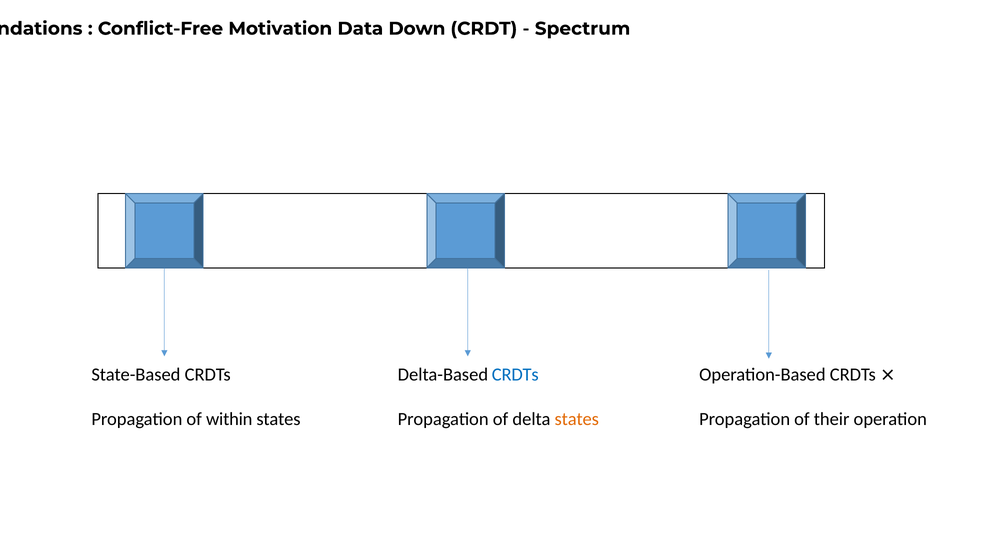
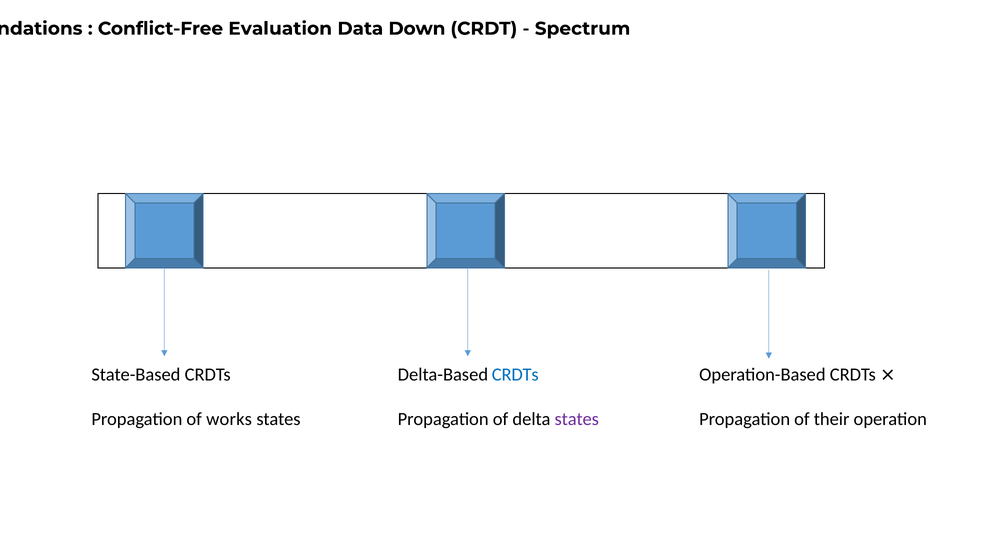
Motivation: Motivation -> Evaluation
within: within -> works
states at (577, 419) colour: orange -> purple
